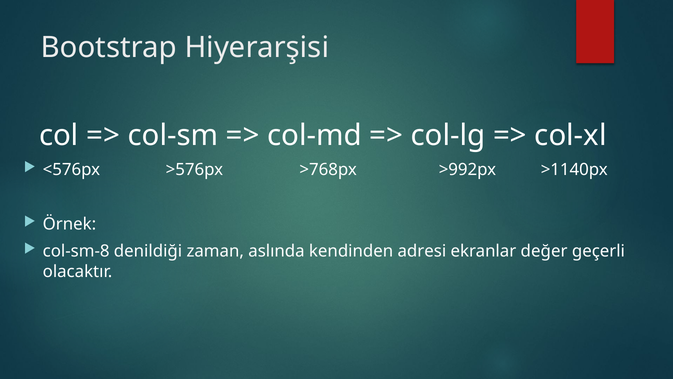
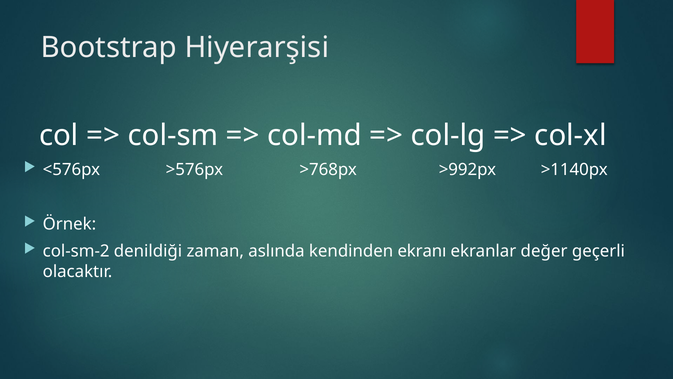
col-sm-8: col-sm-8 -> col-sm-2
adresi: adresi -> ekranı
